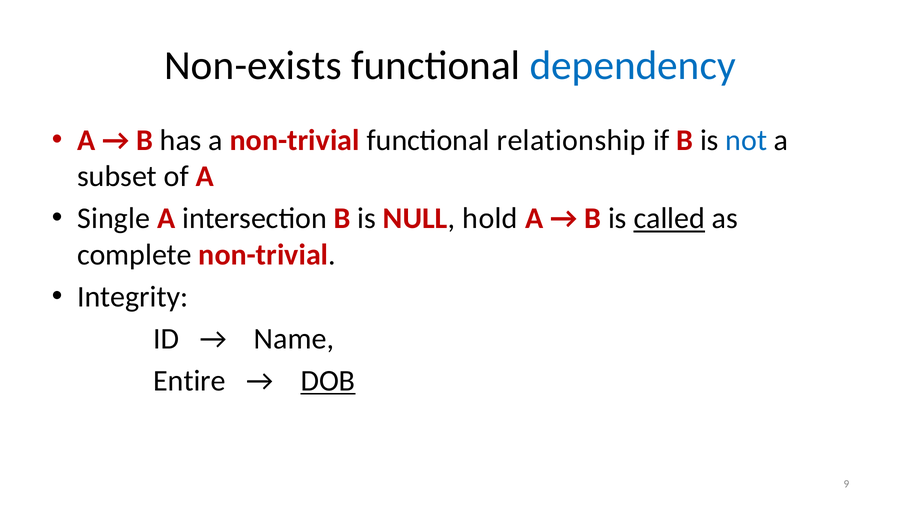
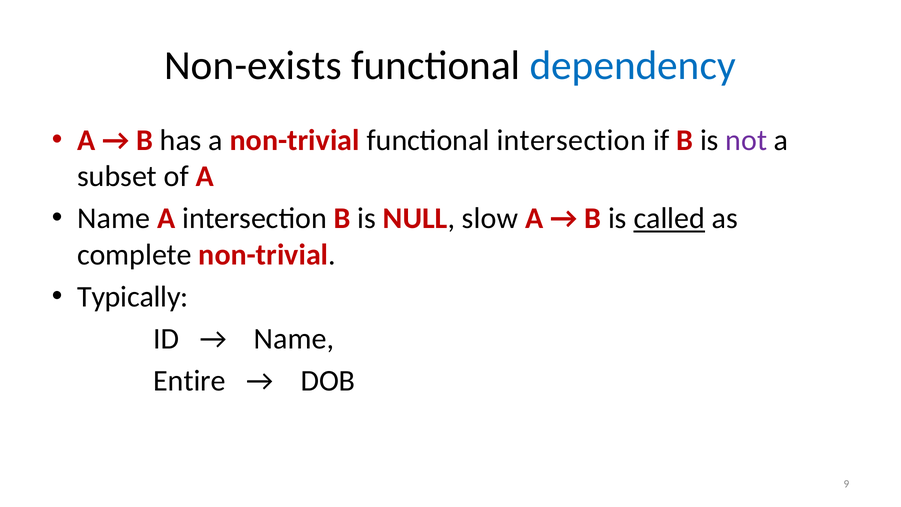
functional relationship: relationship -> intersection
not colour: blue -> purple
Single at (114, 219): Single -> Name
hold: hold -> slow
Integrity: Integrity -> Typically
DOB underline: present -> none
